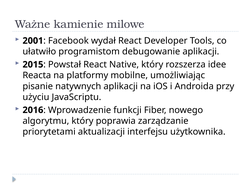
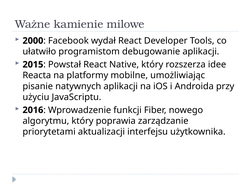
2001: 2001 -> 2000
